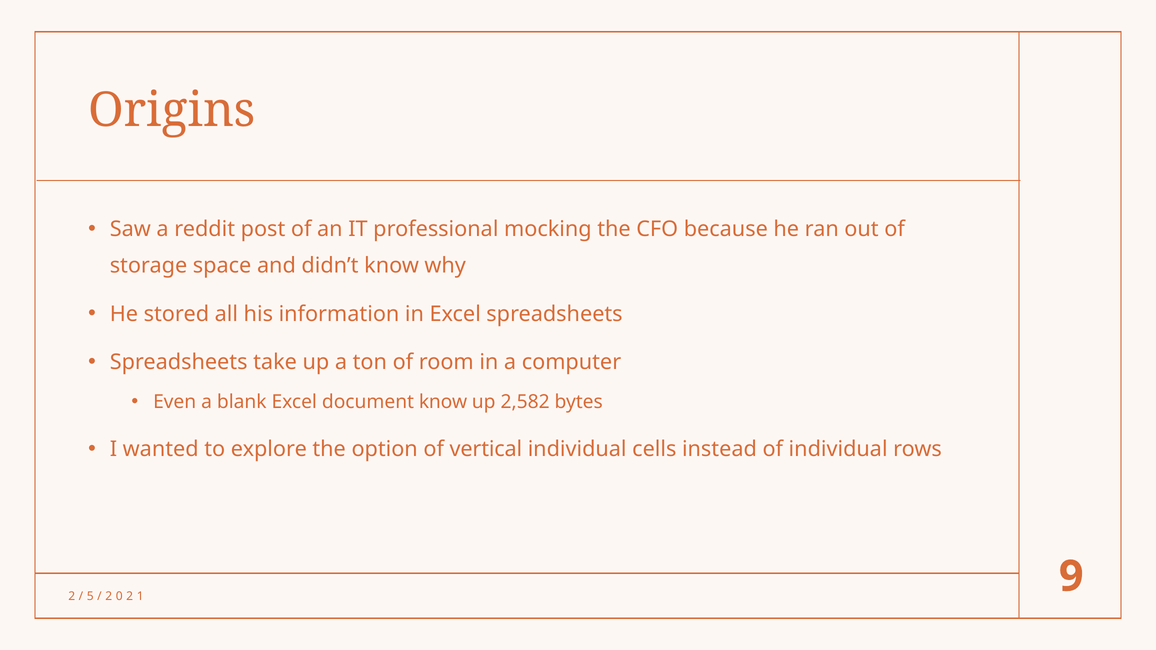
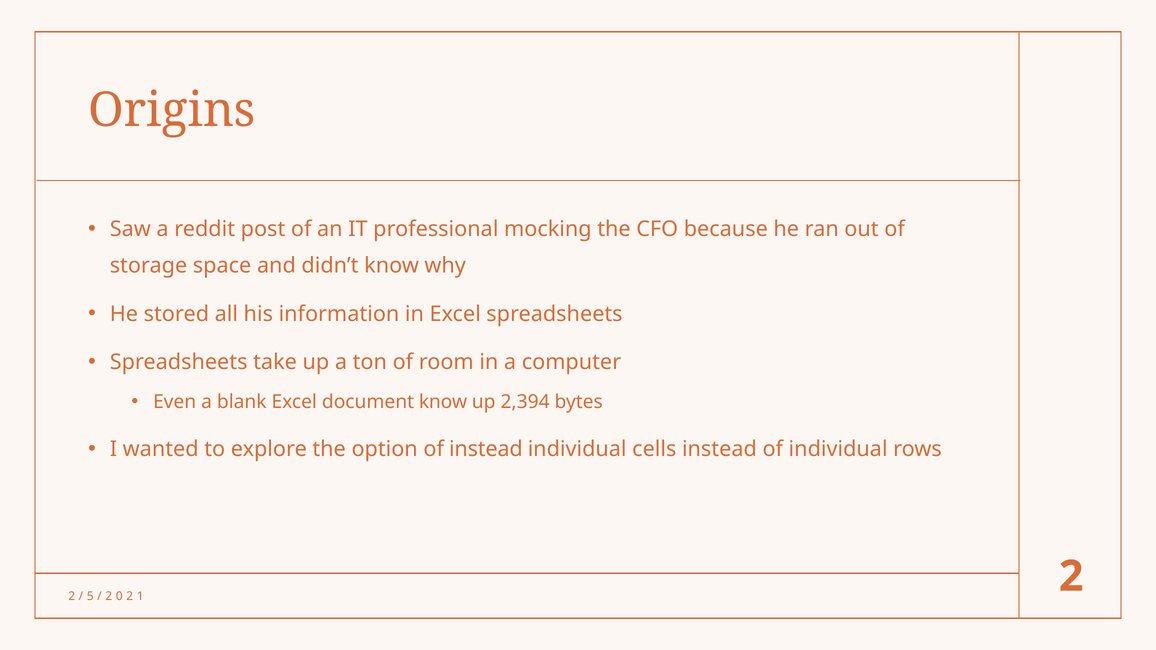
2,582: 2,582 -> 2,394
of vertical: vertical -> instead
9 at (1071, 577): 9 -> 2
